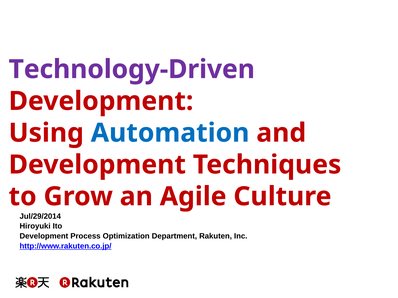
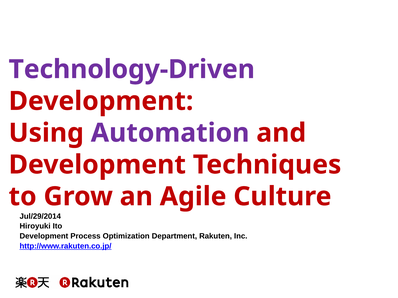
Automation colour: blue -> purple
